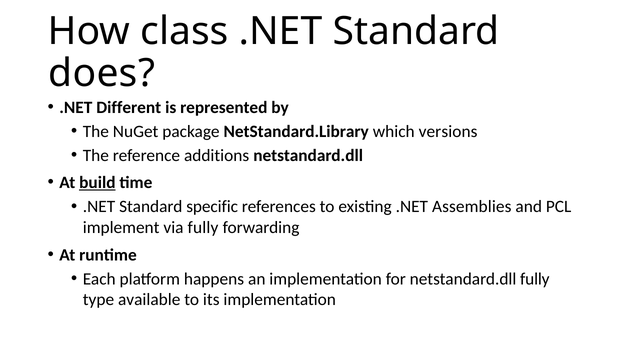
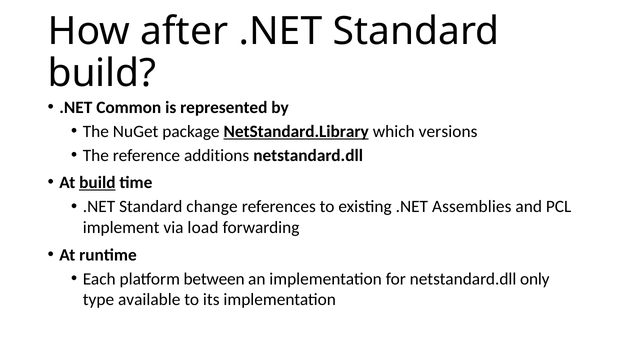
class: class -> after
does at (102, 74): does -> build
Different: Different -> Common
NetStandard.Library underline: none -> present
specific: specific -> change
via fully: fully -> load
happens: happens -> between
netstandard.dll fully: fully -> only
